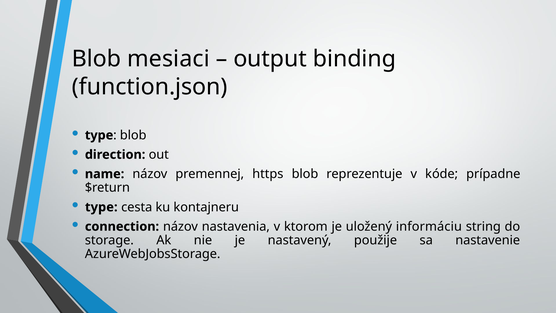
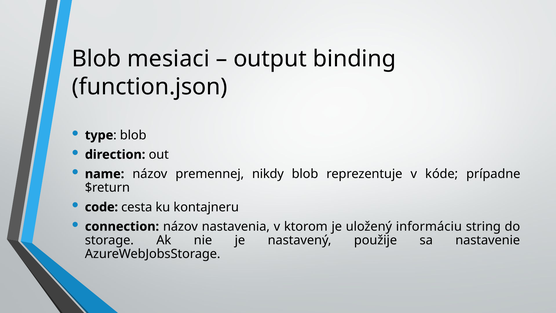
https: https -> nikdy
type at (101, 207): type -> code
